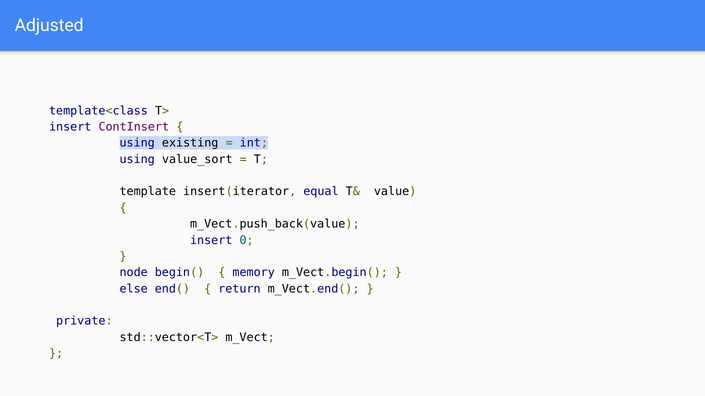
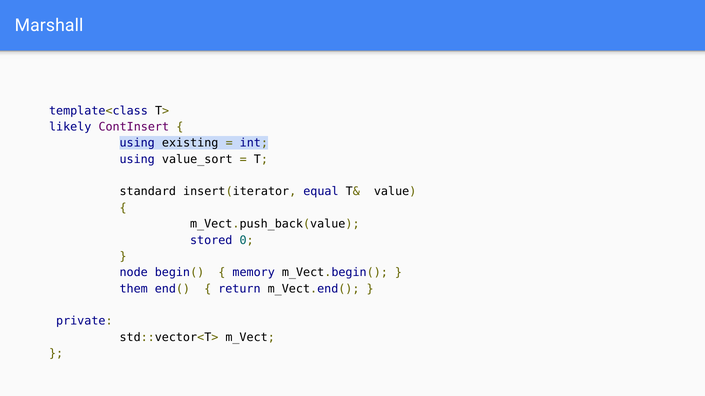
Adjusted: Adjusted -> Marshall
insert at (70, 127): insert -> likely
template: template -> standard
insert at (211, 241): insert -> stored
else: else -> them
